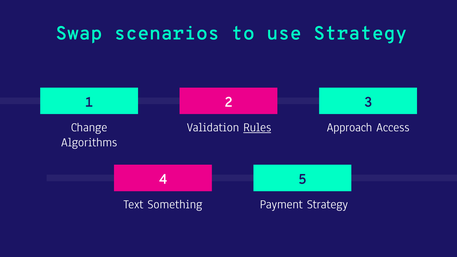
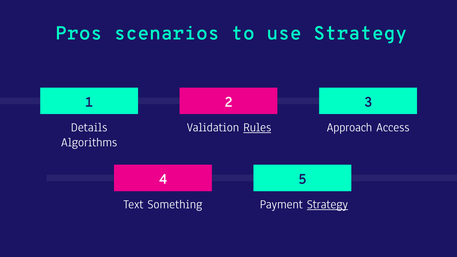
Swap: Swap -> Pros
Change: Change -> Details
Strategy at (327, 204) underline: none -> present
